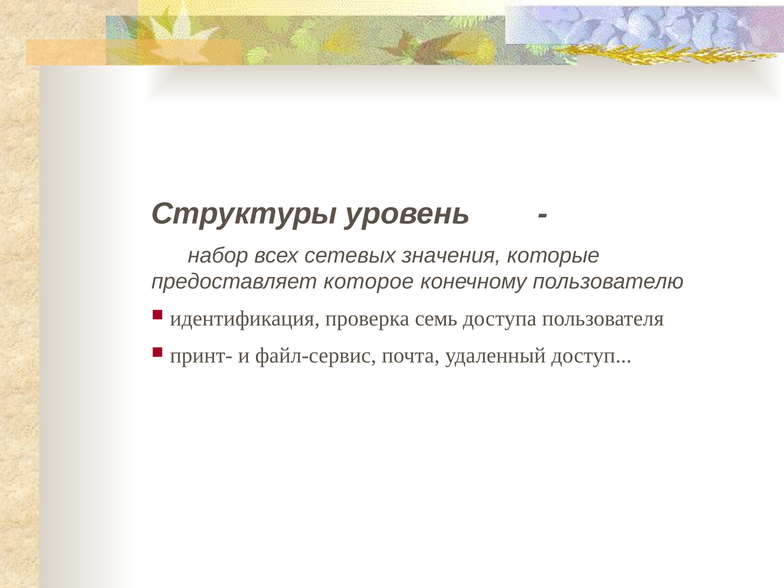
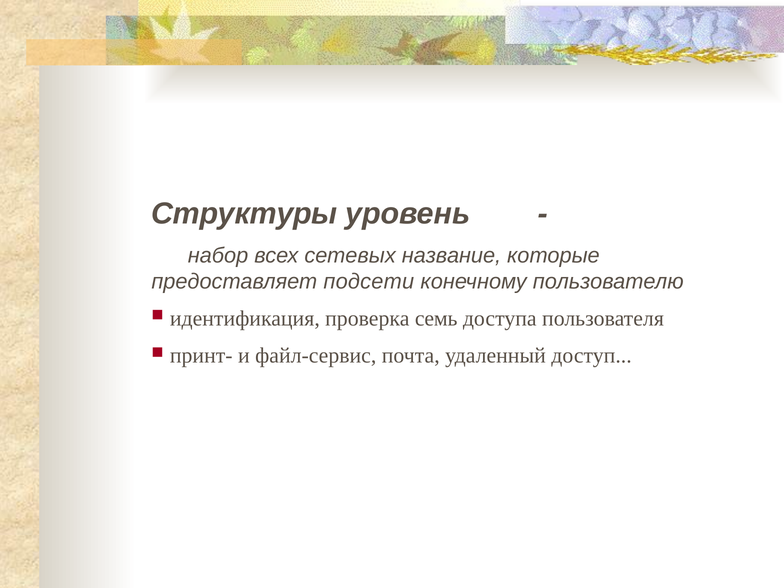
значения: значения -> название
которое: которое -> подсети
